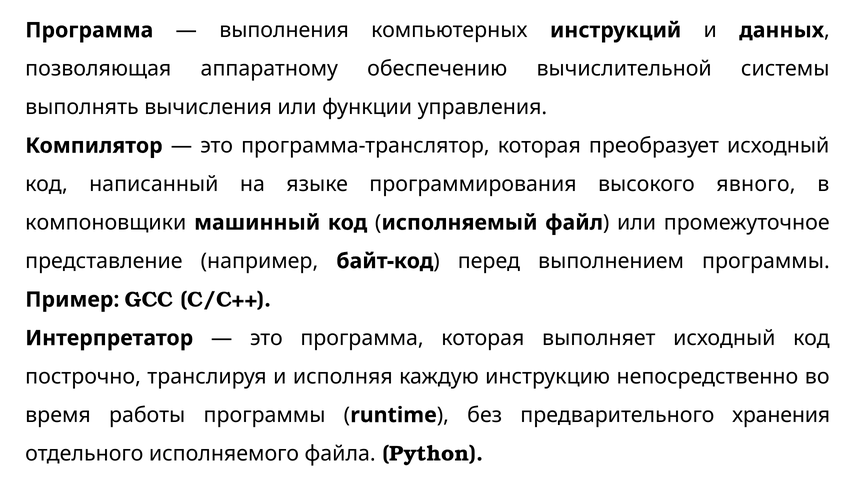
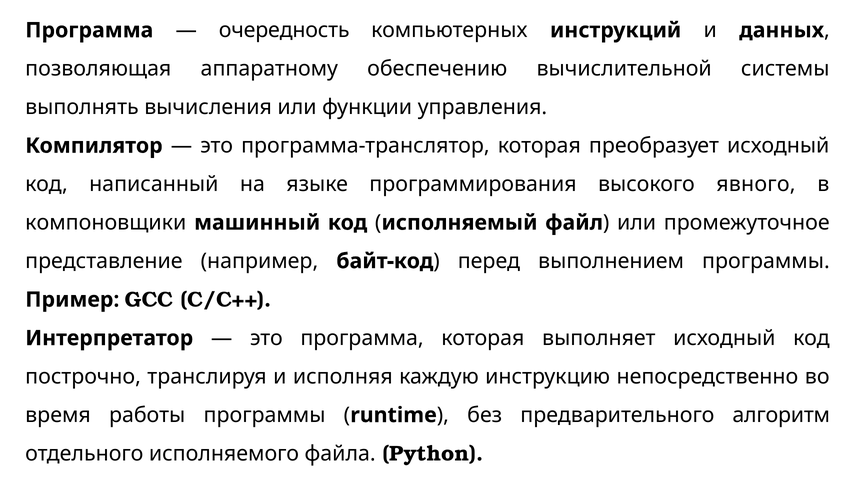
выполнения: выполнения -> очередность
хранения: хранения -> алгоритм
